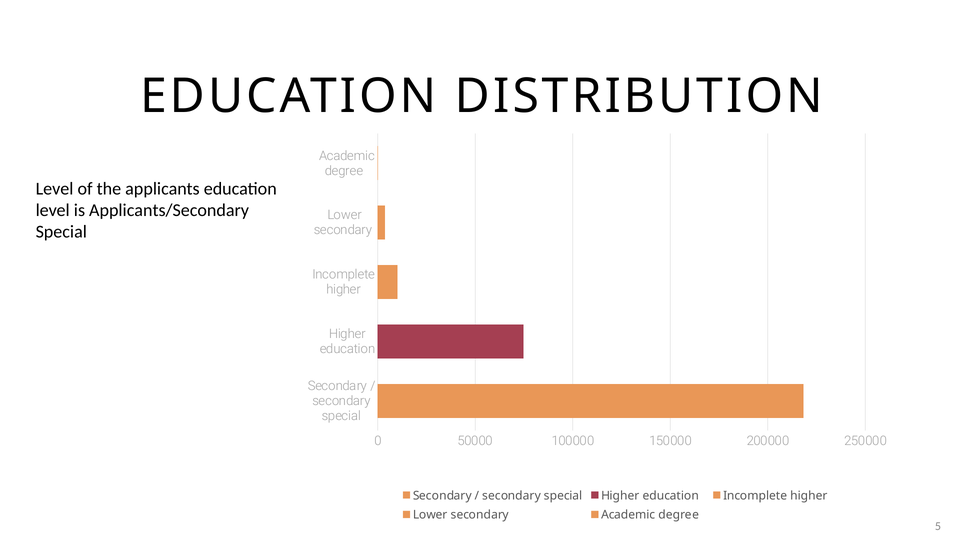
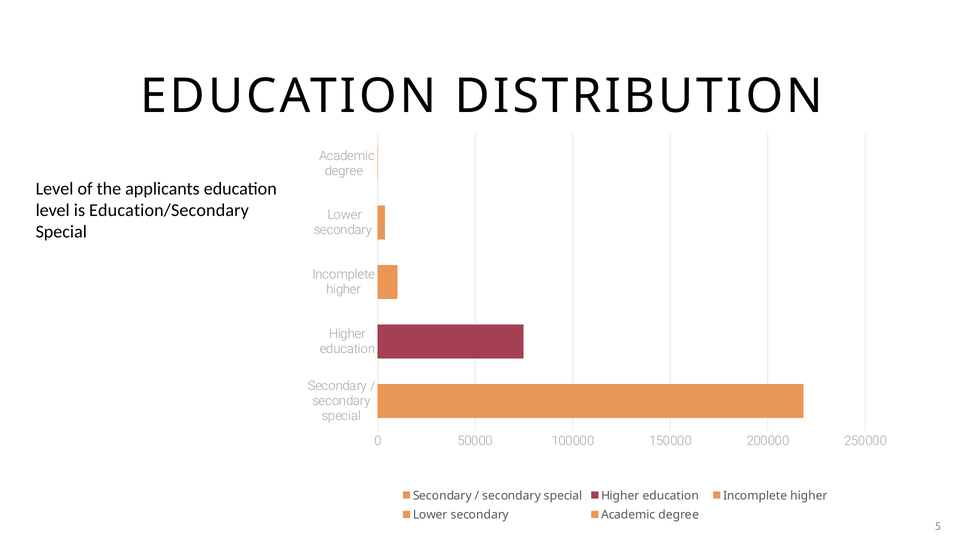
Applicants/Secondary: Applicants/Secondary -> Education/Secondary
